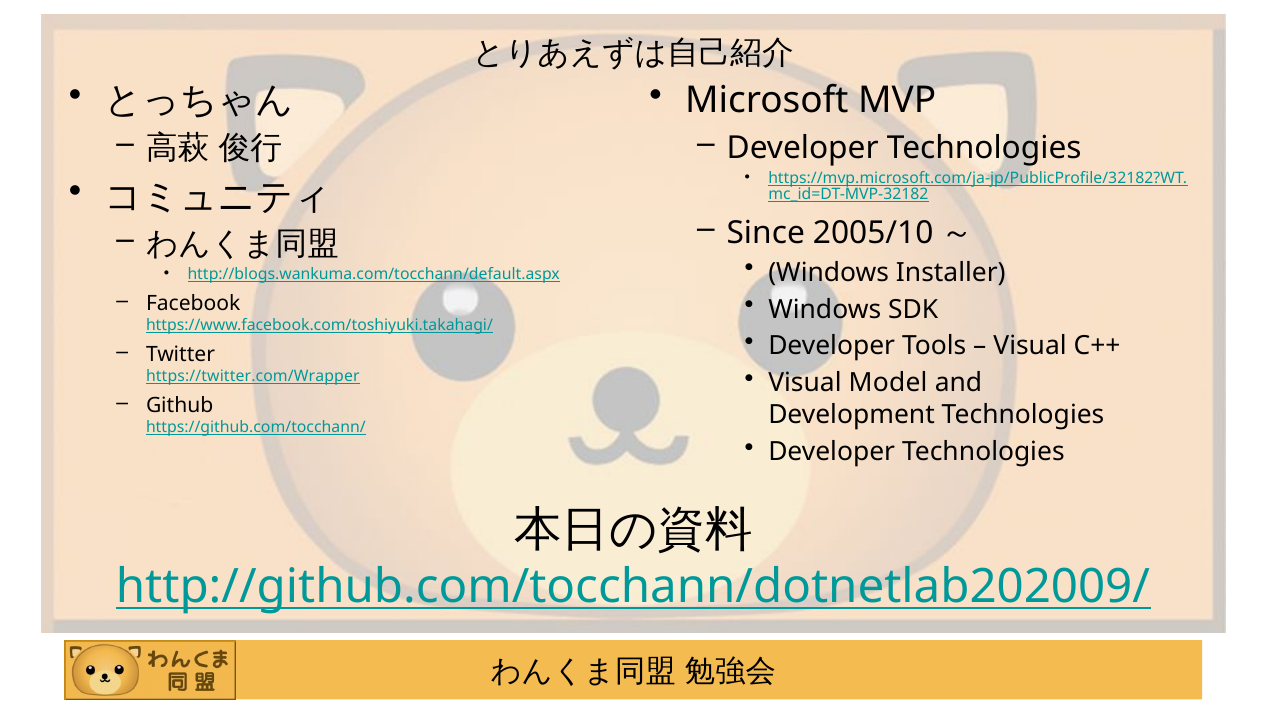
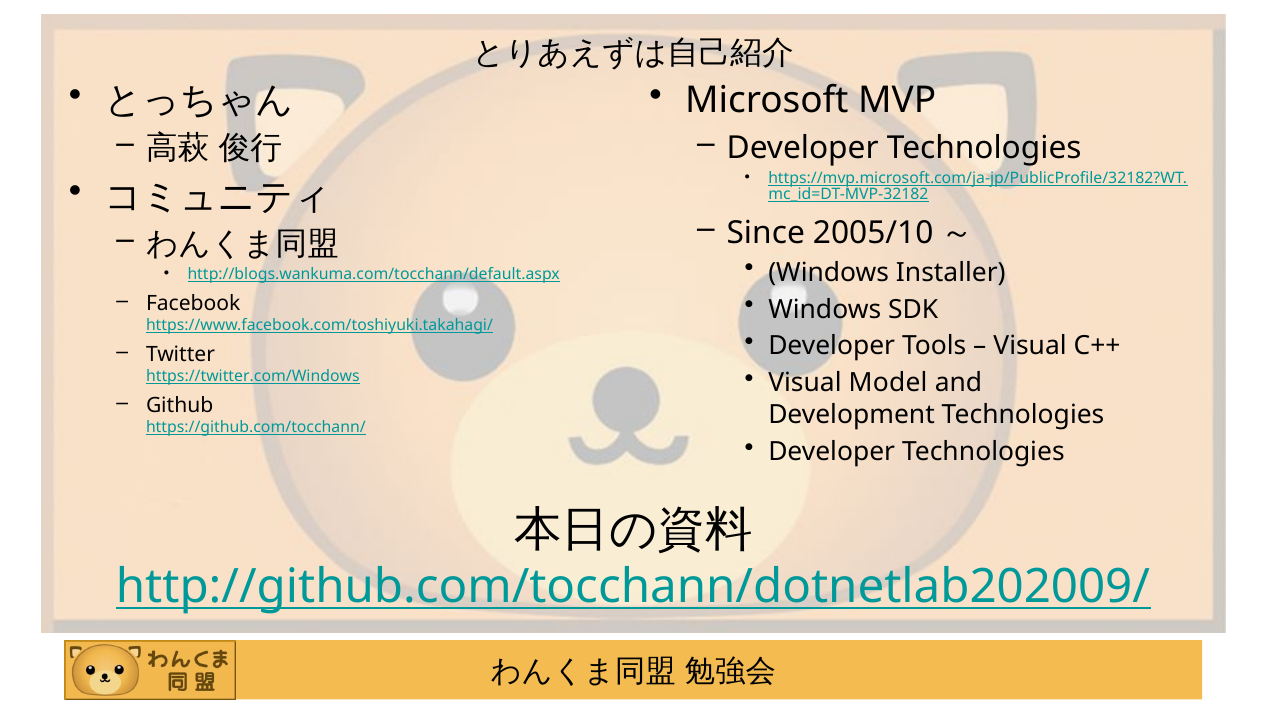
https://twitter.com/Wrapper: https://twitter.com/Wrapper -> https://twitter.com/Windows
